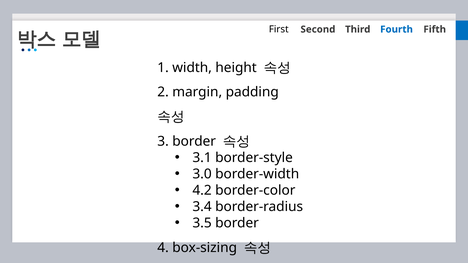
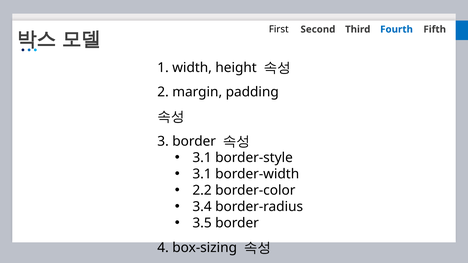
3.0 at (202, 174): 3.0 -> 3.1
4.2: 4.2 -> 2.2
